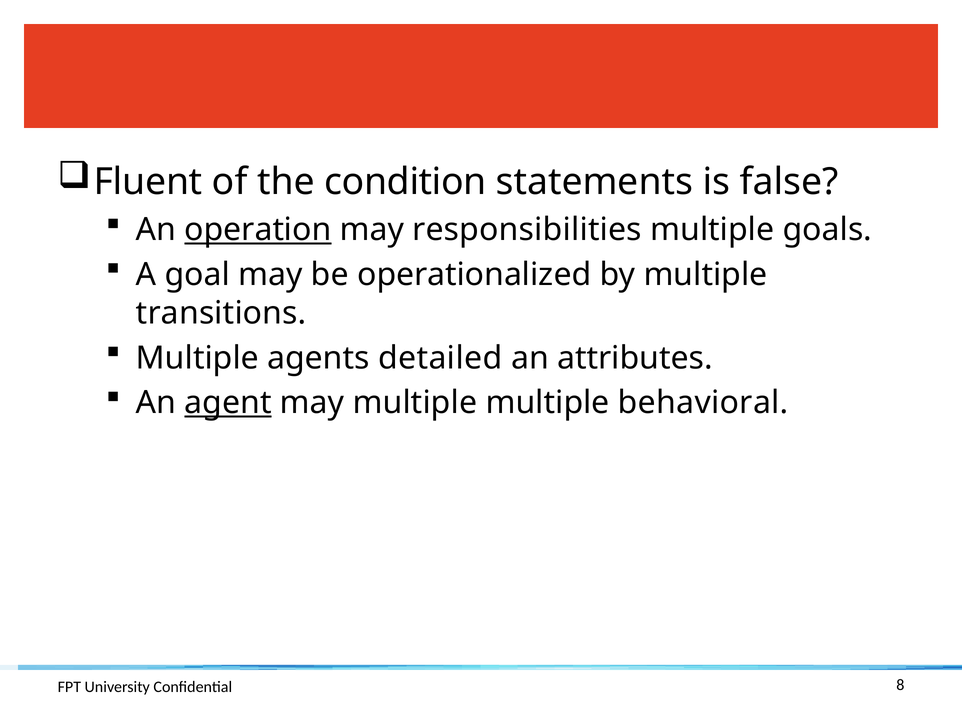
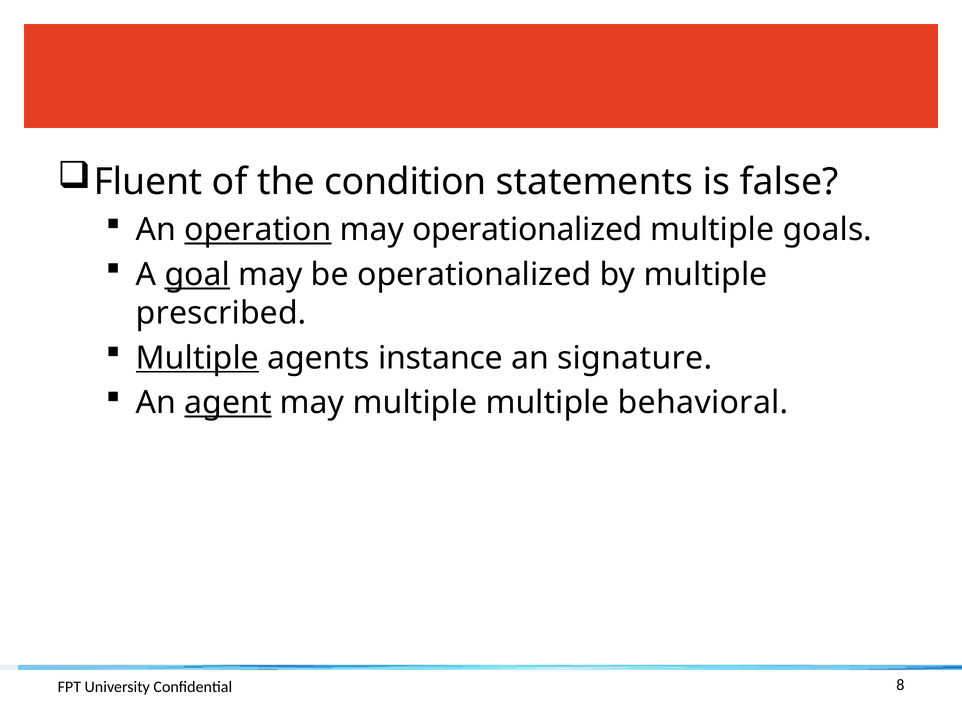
may responsibilities: responsibilities -> operationalized
goal underline: none -> present
transitions: transitions -> prescribed
Multiple at (197, 358) underline: none -> present
detailed: detailed -> instance
attributes: attributes -> signature
